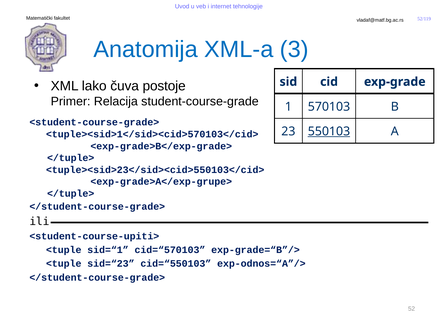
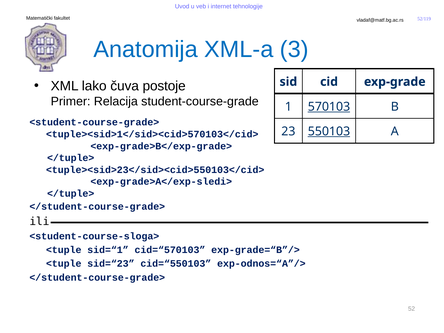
570103 underline: none -> present
<exp-grade>A</exp-grupe>: <exp-grade>A</exp-grupe> -> <exp-grade>A</exp-sledi>
<student-course-upiti>: <student-course-upiti> -> <student-course-sloga>
